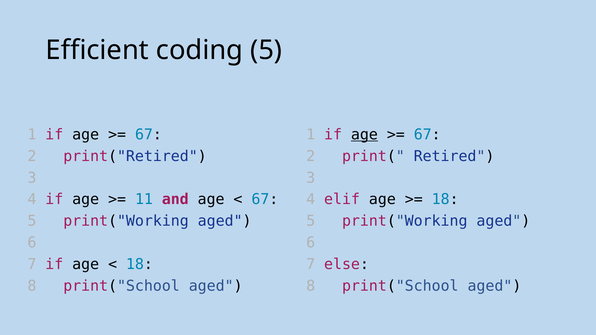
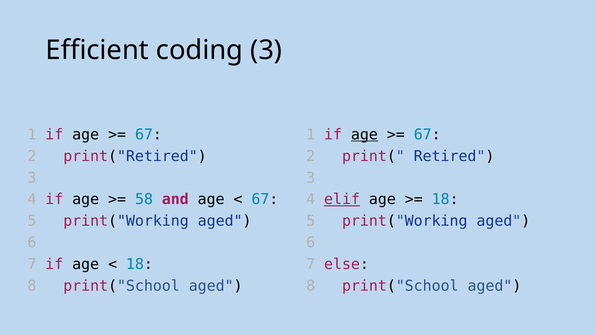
coding 5: 5 -> 3
11: 11 -> 58
elif underline: none -> present
